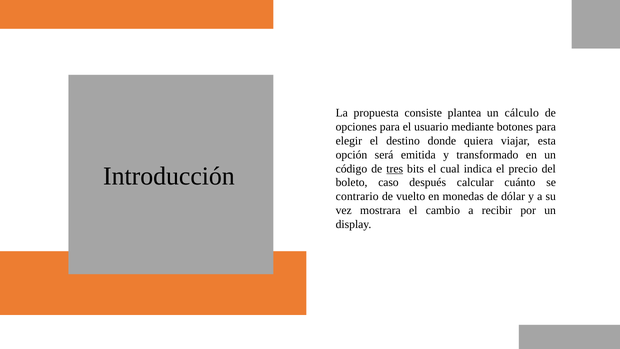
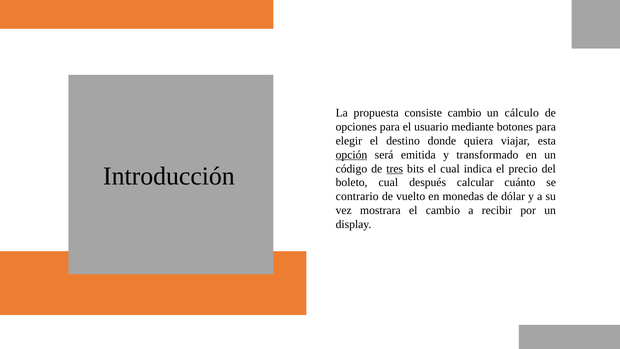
consiste plantea: plantea -> cambio
opción underline: none -> present
boleto caso: caso -> cual
